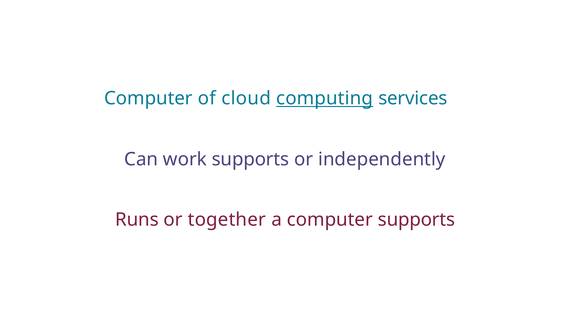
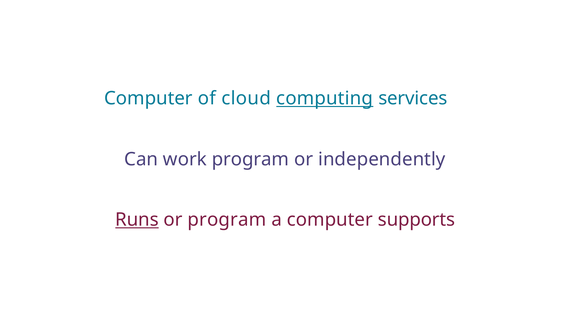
work supports: supports -> program
Runs underline: none -> present
or together: together -> program
